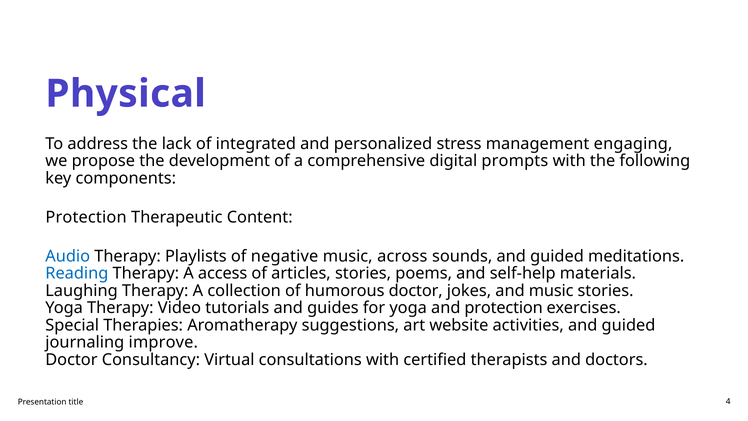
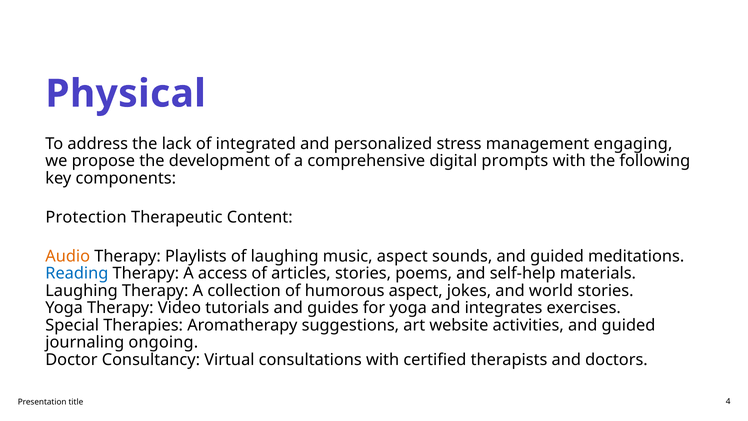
Audio colour: blue -> orange
of negative: negative -> laughing
music across: across -> aspect
humorous doctor: doctor -> aspect
and music: music -> world
and protection: protection -> integrates
improve: improve -> ongoing
